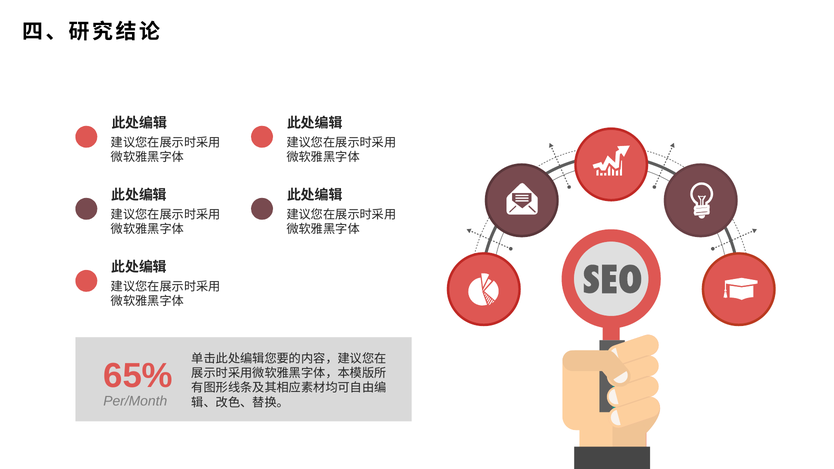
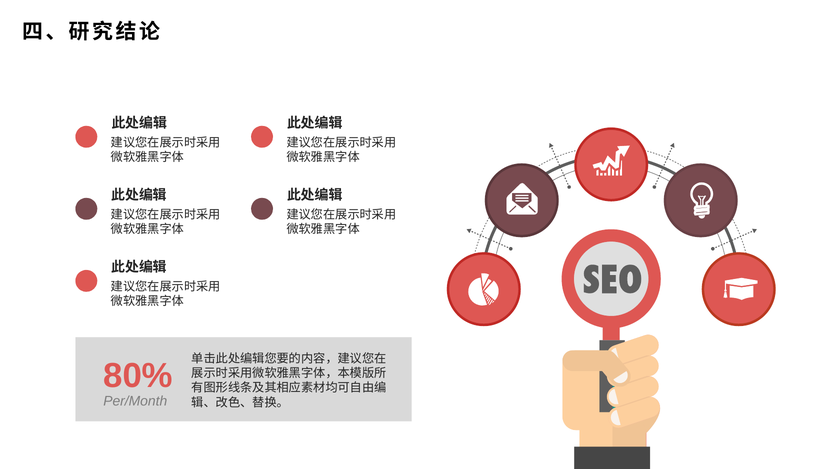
65%: 65% -> 80%
